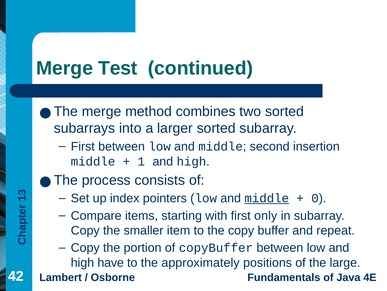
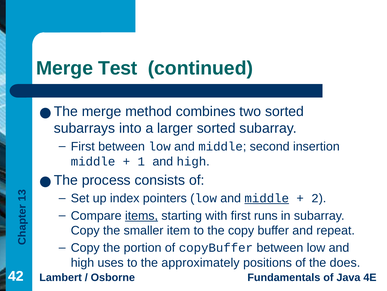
0: 0 -> 2
items underline: none -> present
only: only -> runs
have: have -> uses
large: large -> does
